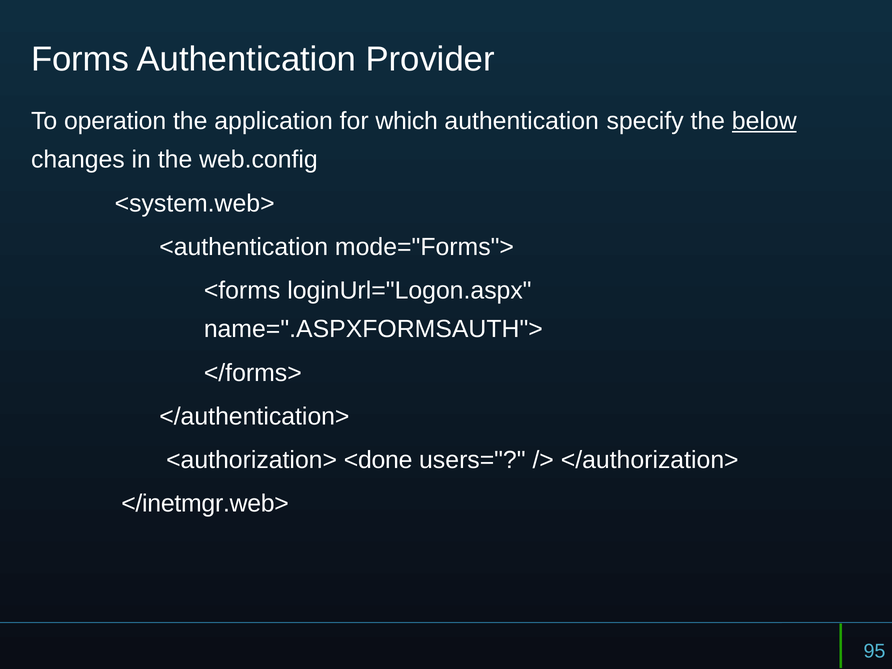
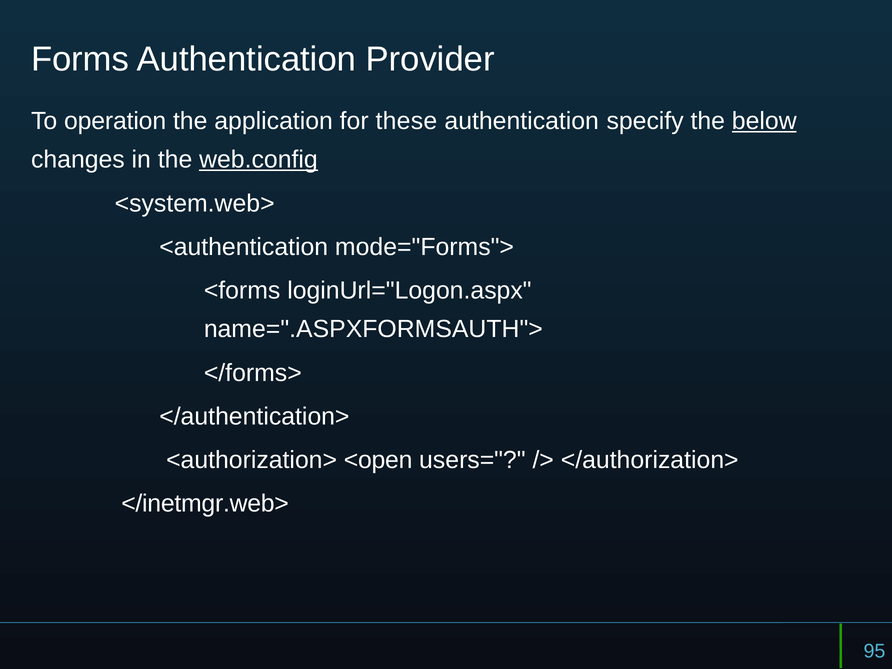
which: which -> these
web.config underline: none -> present
<done: <done -> <open
